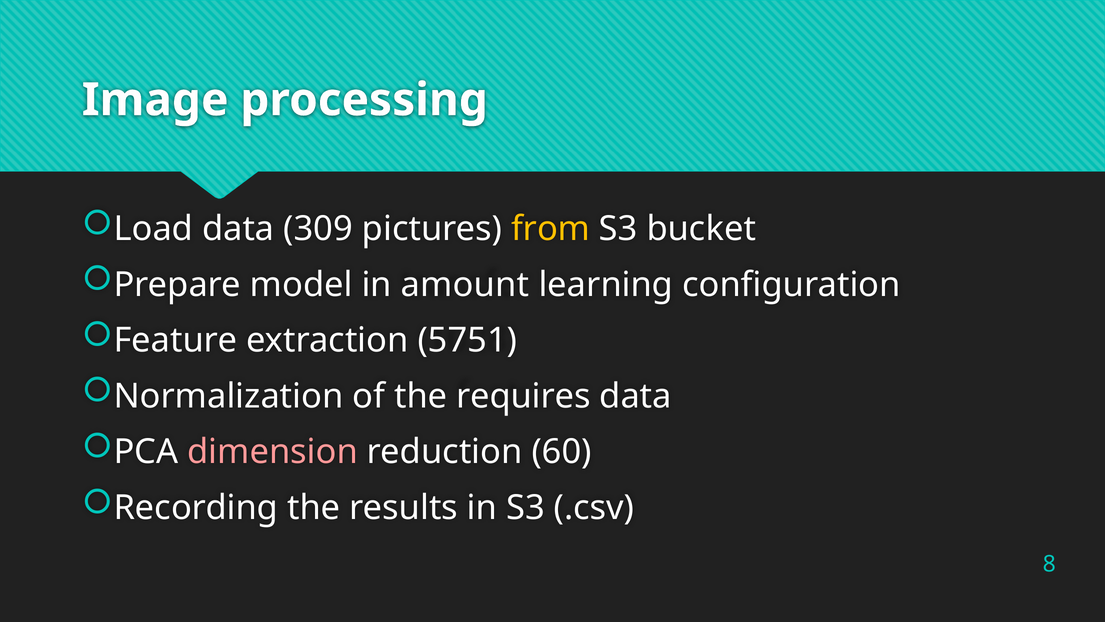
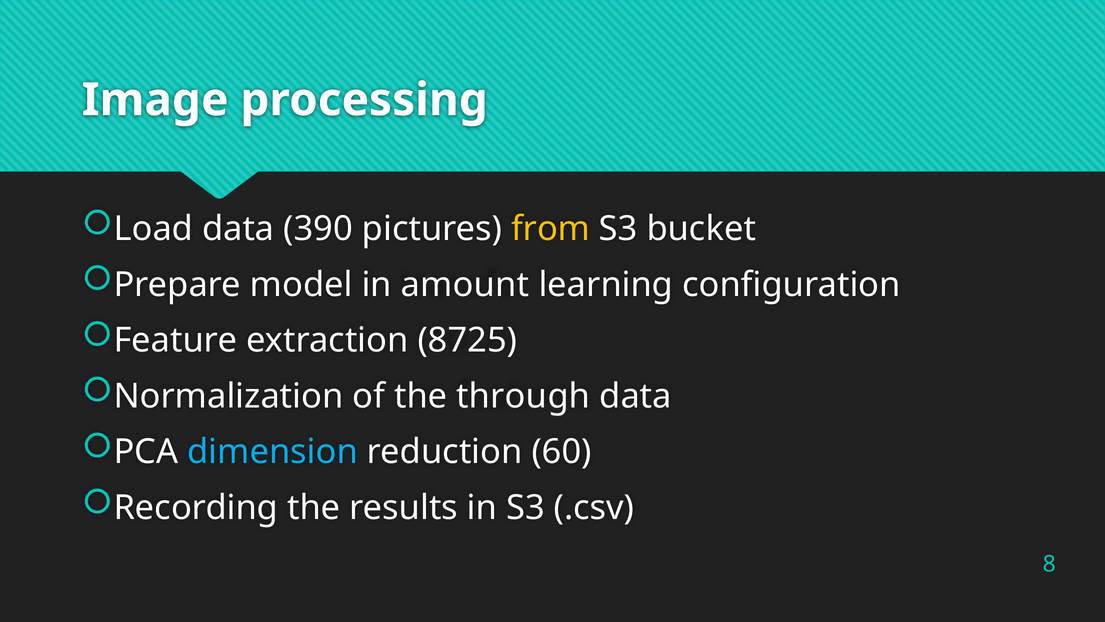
309: 309 -> 390
5751: 5751 -> 8725
requires: requires -> through
dimension colour: pink -> light blue
